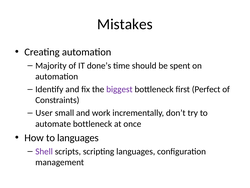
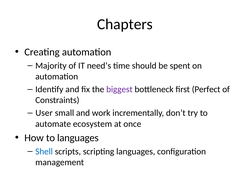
Mistakes: Mistakes -> Chapters
done’s: done’s -> need’s
automate bottleneck: bottleneck -> ecosystem
Shell colour: purple -> blue
